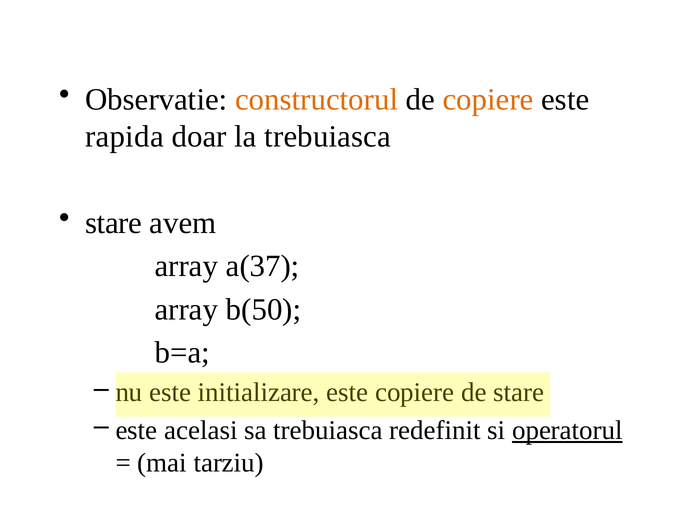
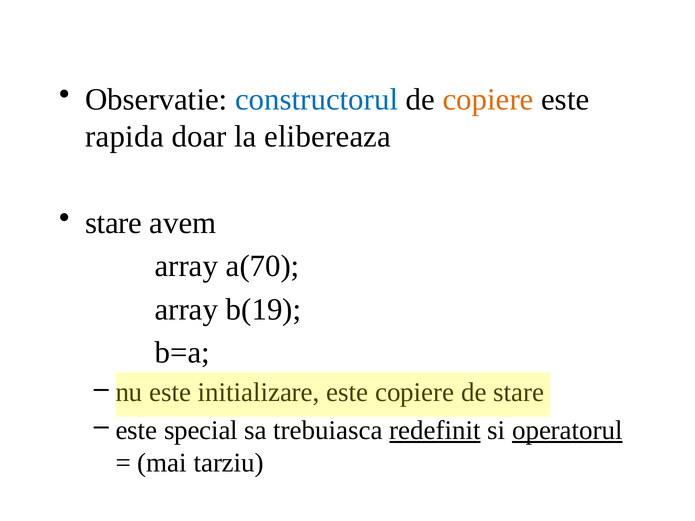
constructorul colour: orange -> blue
la trebuiasca: trebuiasca -> elibereaza
a(37: a(37 -> a(70
b(50: b(50 -> b(19
acelasi: acelasi -> special
redefinit underline: none -> present
